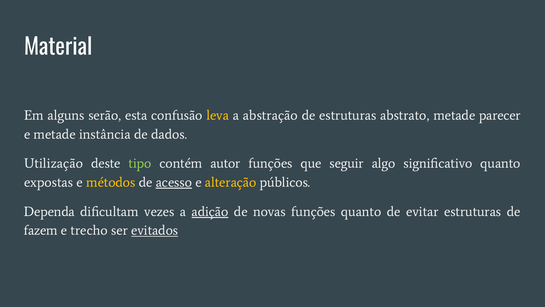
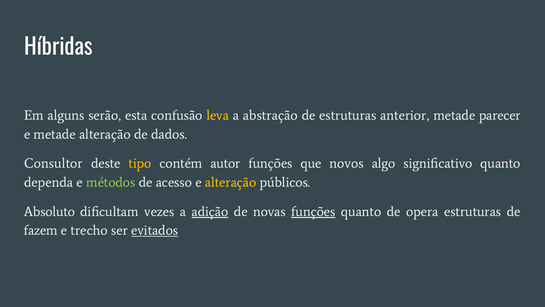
Material: Material -> Híbridas
abstrato: abstrato -> anterior
metade instância: instância -> alteração
Utilização: Utilização -> Consultor
tipo colour: light green -> yellow
seguir: seguir -> novos
expostas: expostas -> dependa
métodos colour: yellow -> light green
acesso underline: present -> none
Dependa: Dependa -> Absoluto
funções at (313, 211) underline: none -> present
evitar: evitar -> opera
